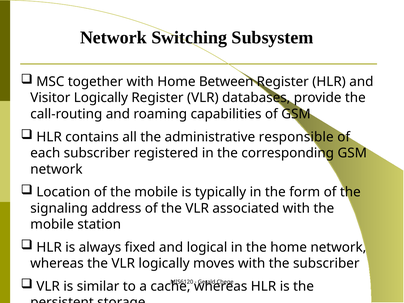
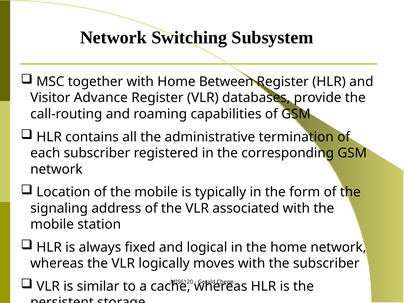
Visitor Logically: Logically -> Advance
responsible: responsible -> termination
